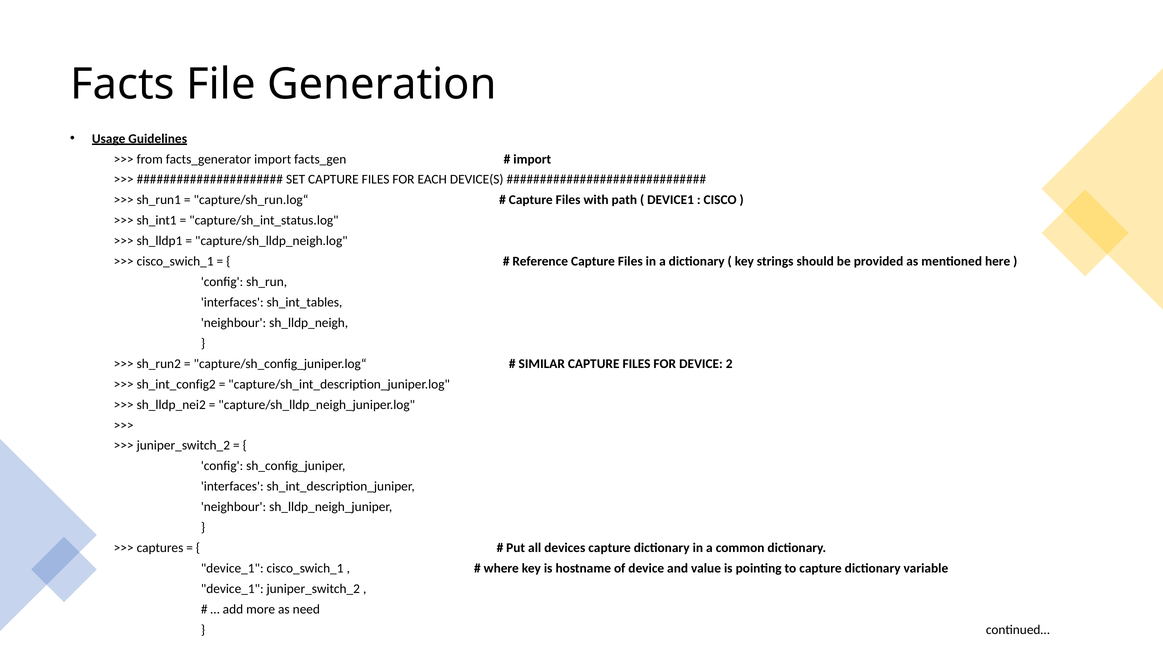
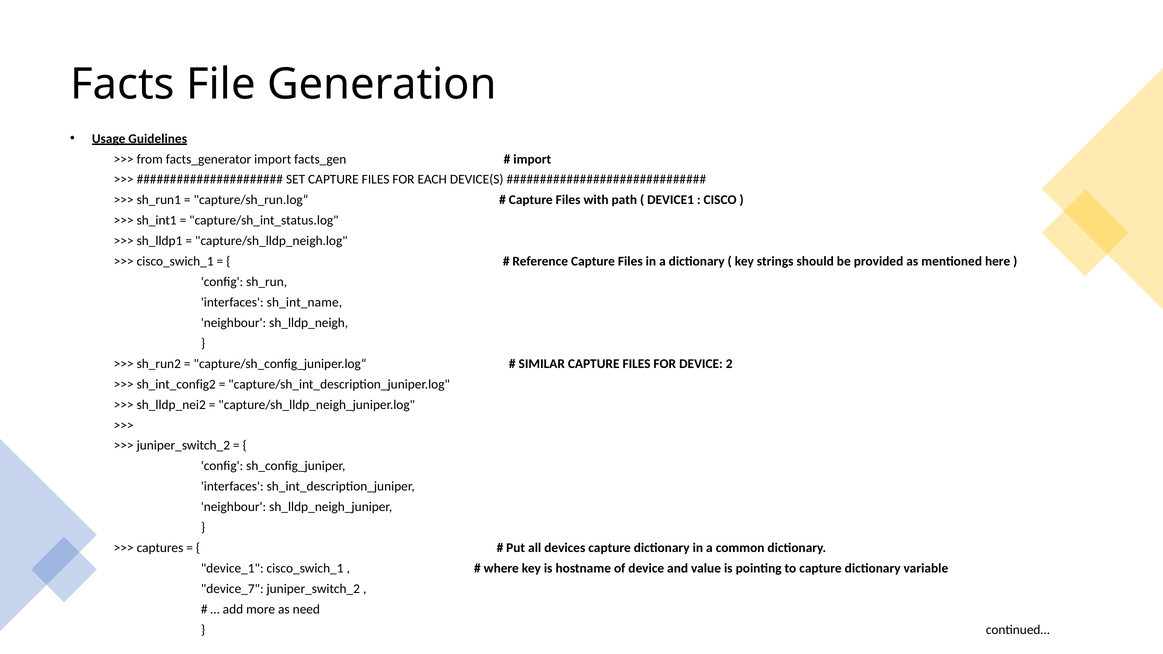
sh_int_tables: sh_int_tables -> sh_int_name
device_1 at (232, 589): device_1 -> device_7
